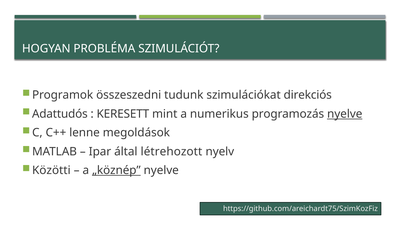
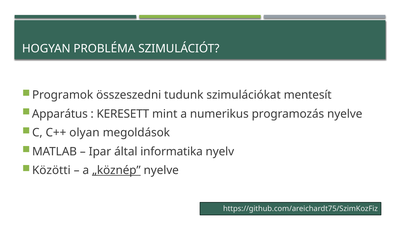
direkciós: direkciós -> mentesít
Adattudós: Adattudós -> Apparátus
nyelve at (345, 114) underline: present -> none
lenne: lenne -> olyan
létrehozott: létrehozott -> informatika
